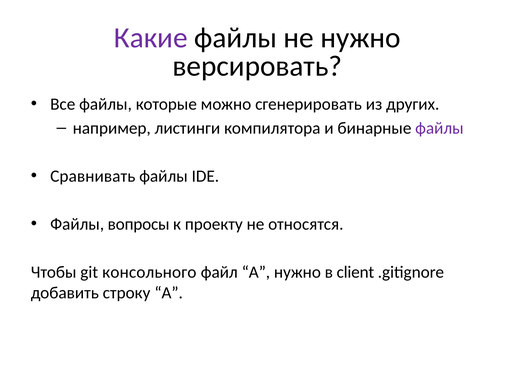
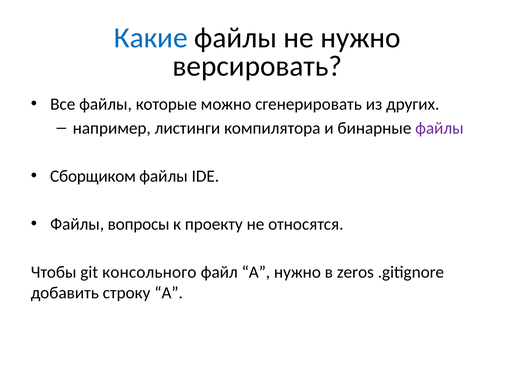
Какие colour: purple -> blue
Сравнивать: Сравнивать -> Сборщиком
client: client -> zeros
